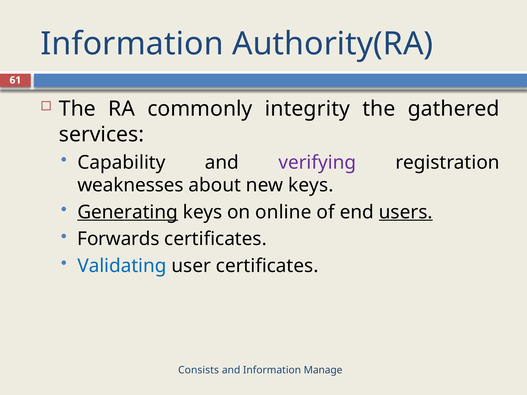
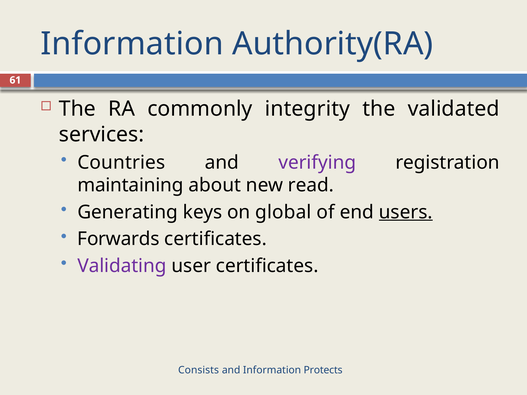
gathered: gathered -> validated
Capability: Capability -> Countries
weaknesses: weaknesses -> maintaining
new keys: keys -> read
Generating underline: present -> none
online: online -> global
Validating colour: blue -> purple
Manage: Manage -> Protects
